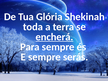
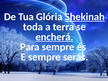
Shekinah underline: none -> present
